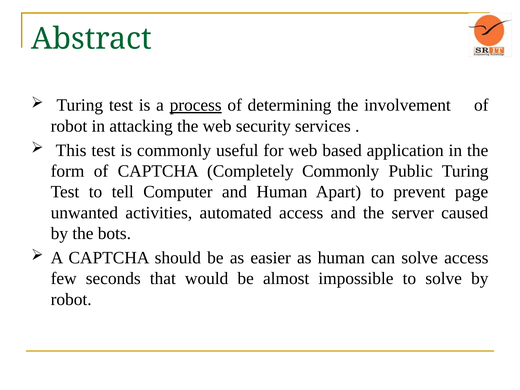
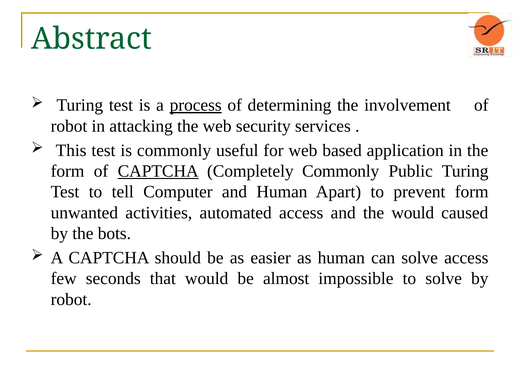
CAPTCHA at (158, 171) underline: none -> present
prevent page: page -> form
the server: server -> would
